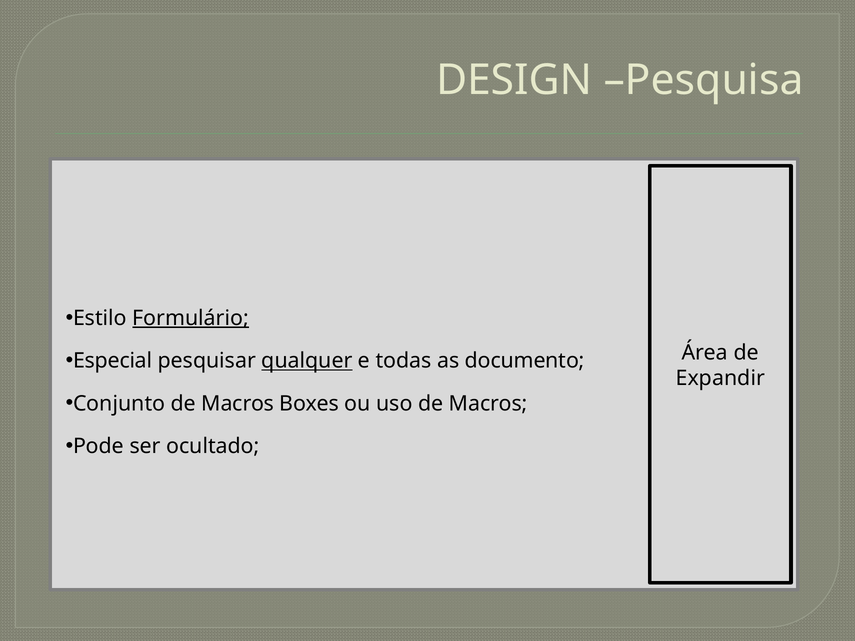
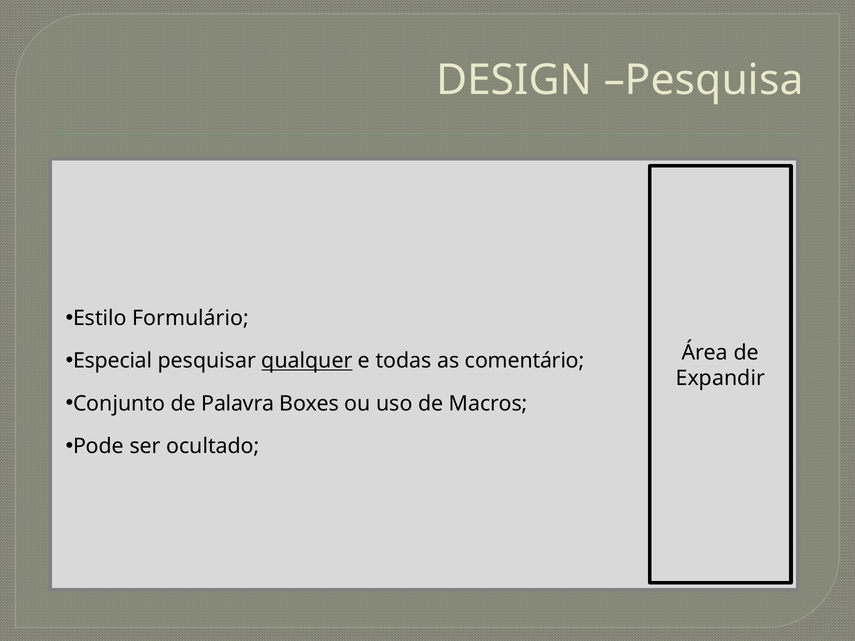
Formulário underline: present -> none
documento: documento -> comentário
Conjunto de Macros: Macros -> Palavra
